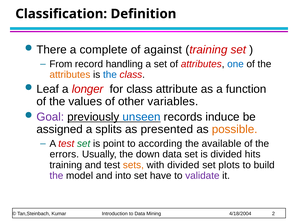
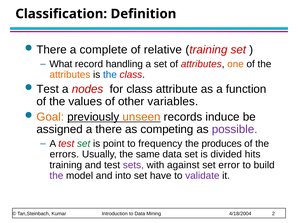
against: against -> relative
From: From -> What
one colour: blue -> orange
Leaf at (48, 89): Leaf -> Test
longer: longer -> nodes
Goal colour: purple -> orange
unseen colour: blue -> orange
a splits: splits -> there
presented: presented -> competing
possible colour: orange -> purple
according: according -> frequency
available: available -> produces
down: down -> same
sets colour: orange -> purple
with divided: divided -> against
plots: plots -> error
